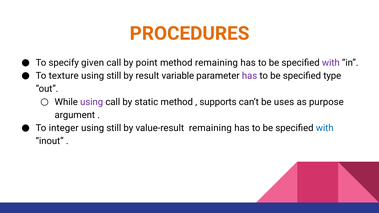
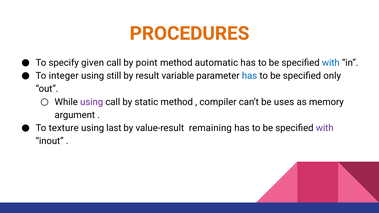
method remaining: remaining -> automatic
with at (331, 63) colour: purple -> blue
texture: texture -> integer
has at (250, 76) colour: purple -> blue
type: type -> only
supports: supports -> compiler
purpose: purpose -> memory
integer: integer -> texture
still at (114, 128): still -> last
with at (325, 128) colour: blue -> purple
